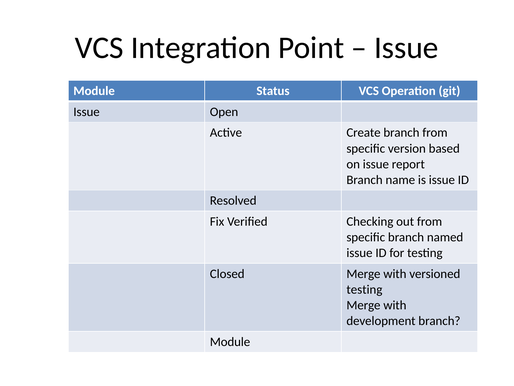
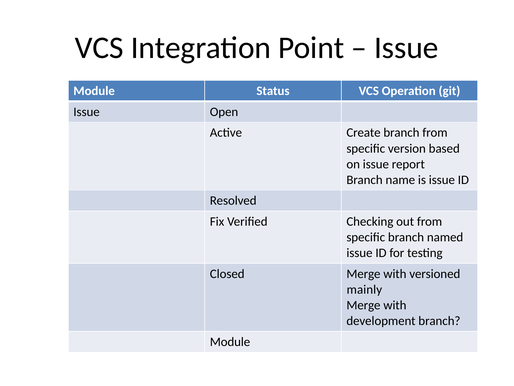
testing at (364, 289): testing -> mainly
